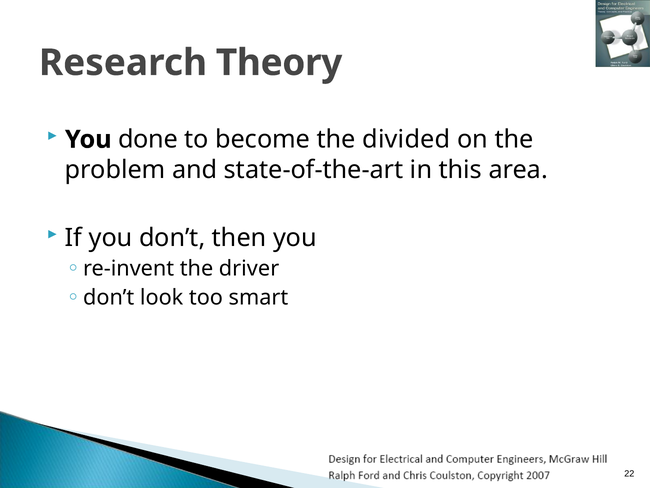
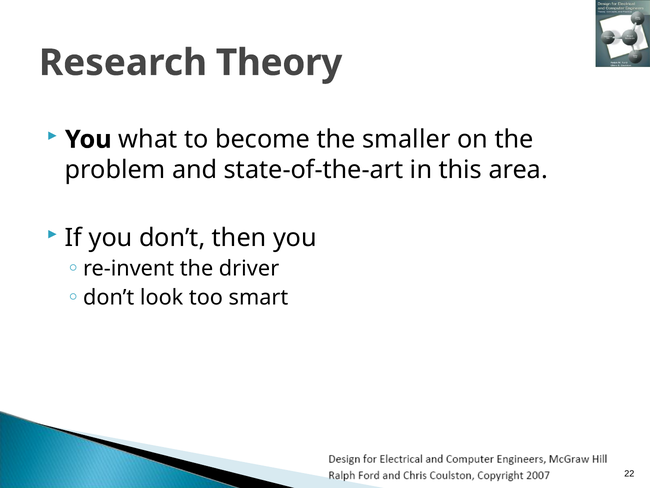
done: done -> what
divided: divided -> smaller
